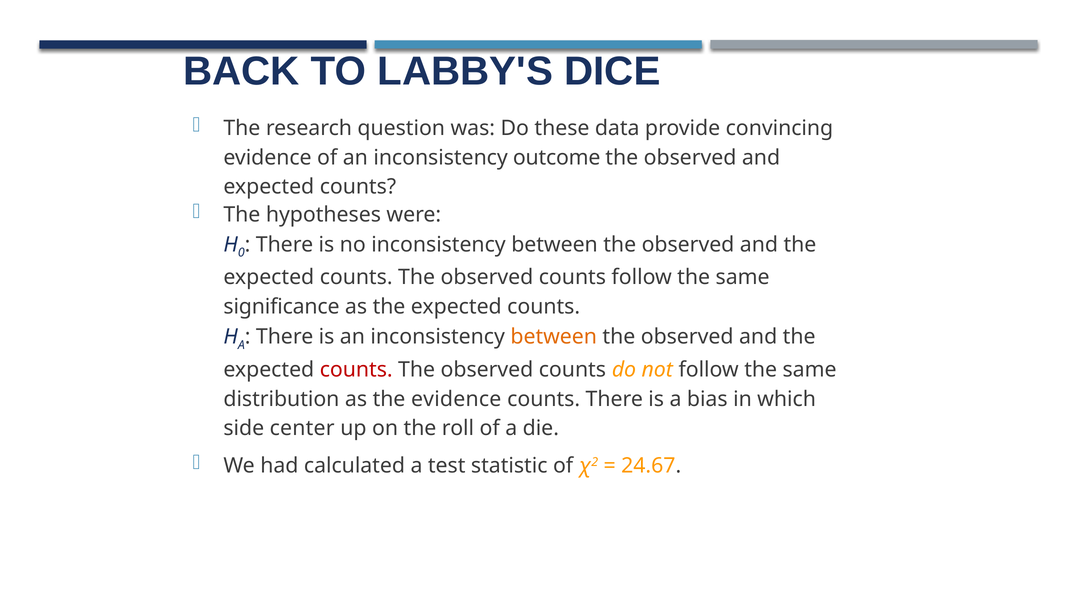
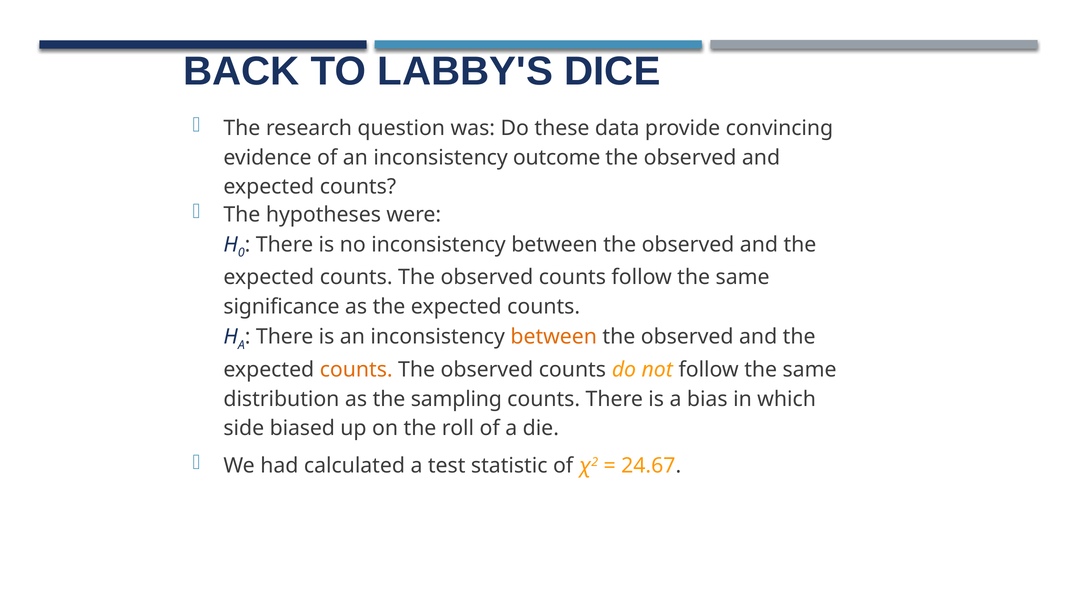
counts at (356, 370) colour: red -> orange
the evidence: evidence -> sampling
center: center -> biased
